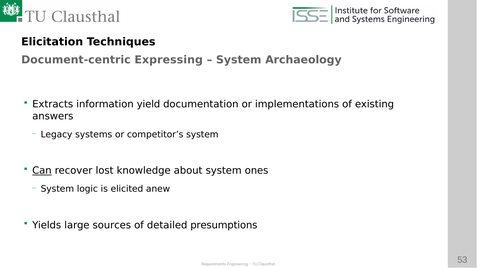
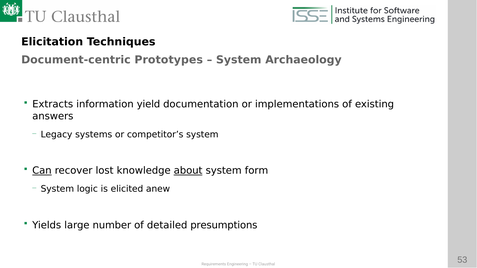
Expressing: Expressing -> Prototypes
about underline: none -> present
ones: ones -> form
sources: sources -> number
